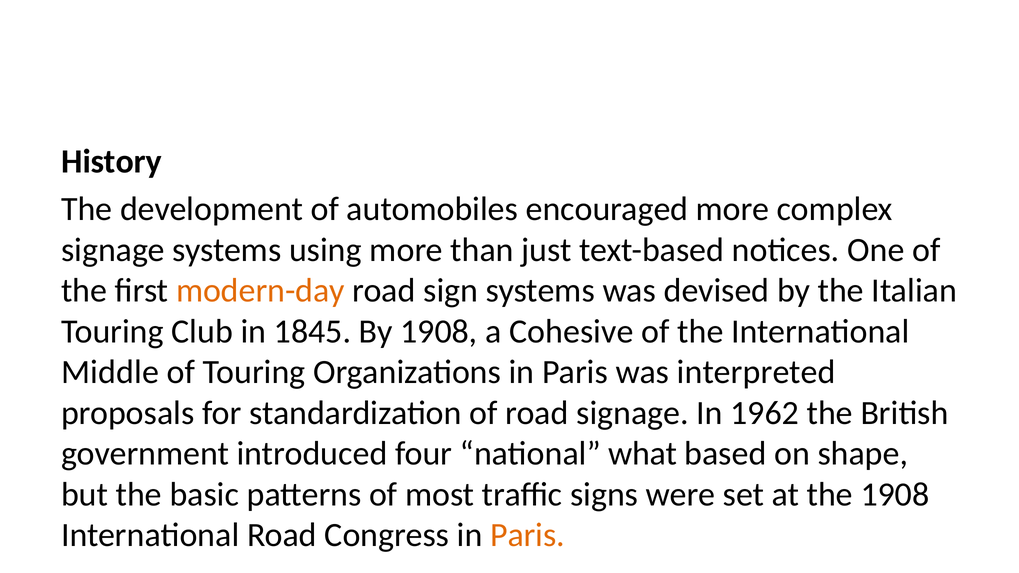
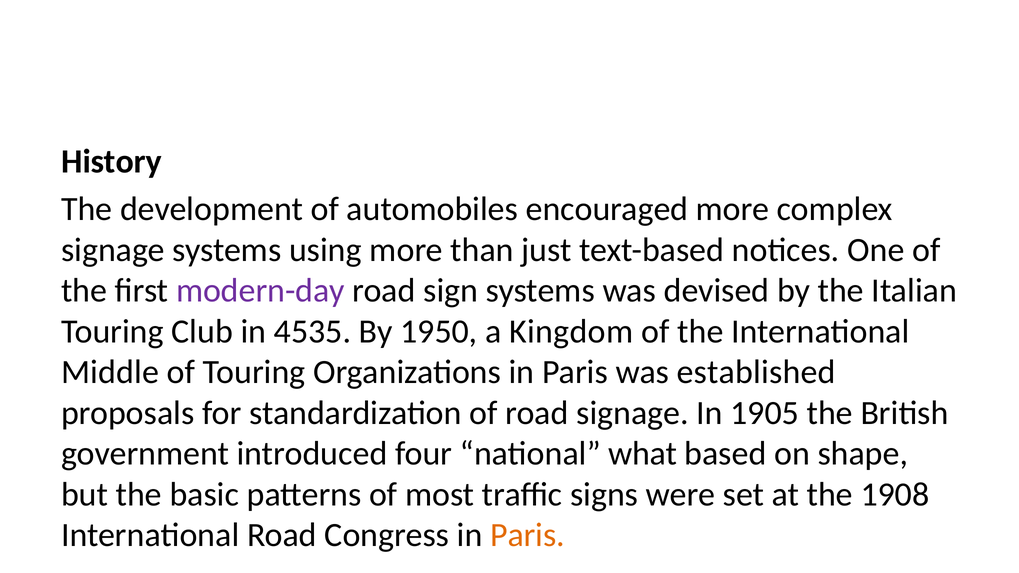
modern-day colour: orange -> purple
1845: 1845 -> 4535
By 1908: 1908 -> 1950
Cohesive: Cohesive -> Kingdom
interpreted: interpreted -> established
1962: 1962 -> 1905
